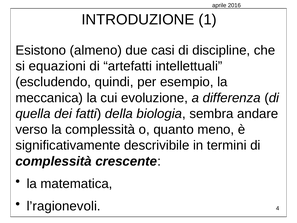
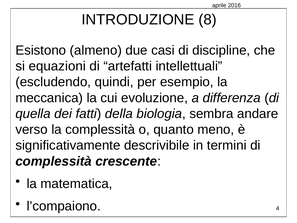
1: 1 -> 8
l’ragionevoli: l’ragionevoli -> l’compaiono
